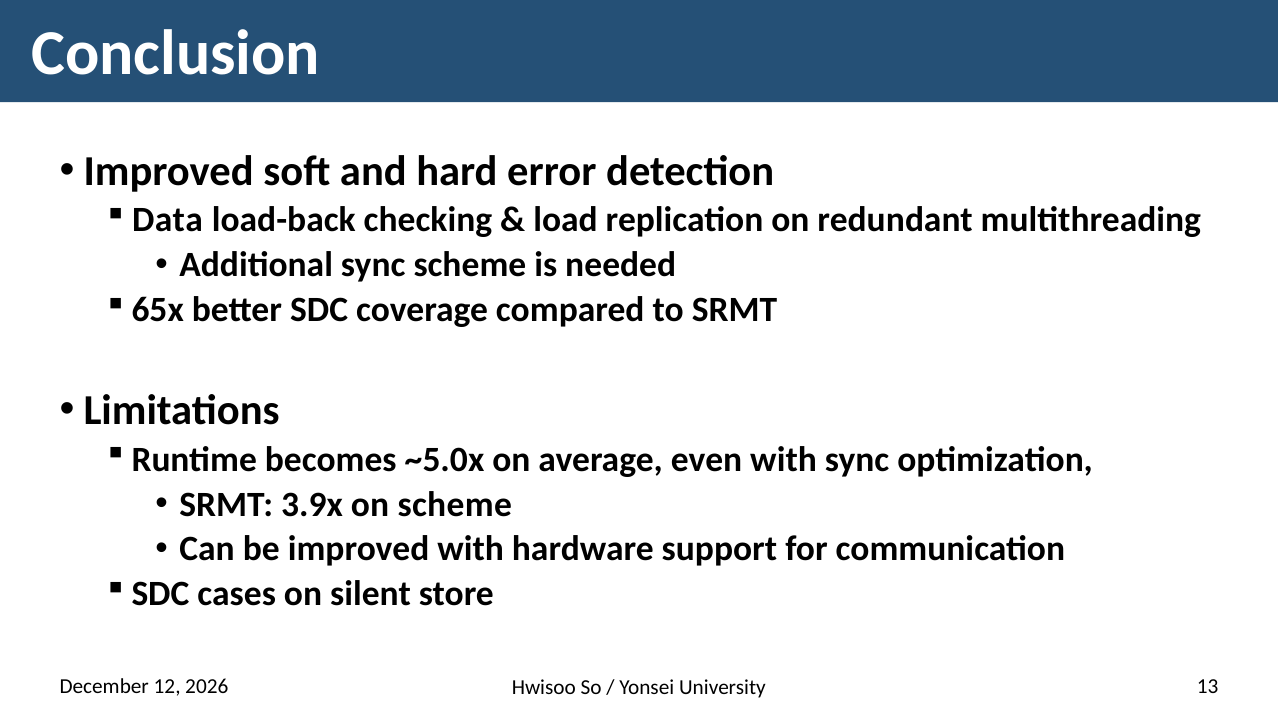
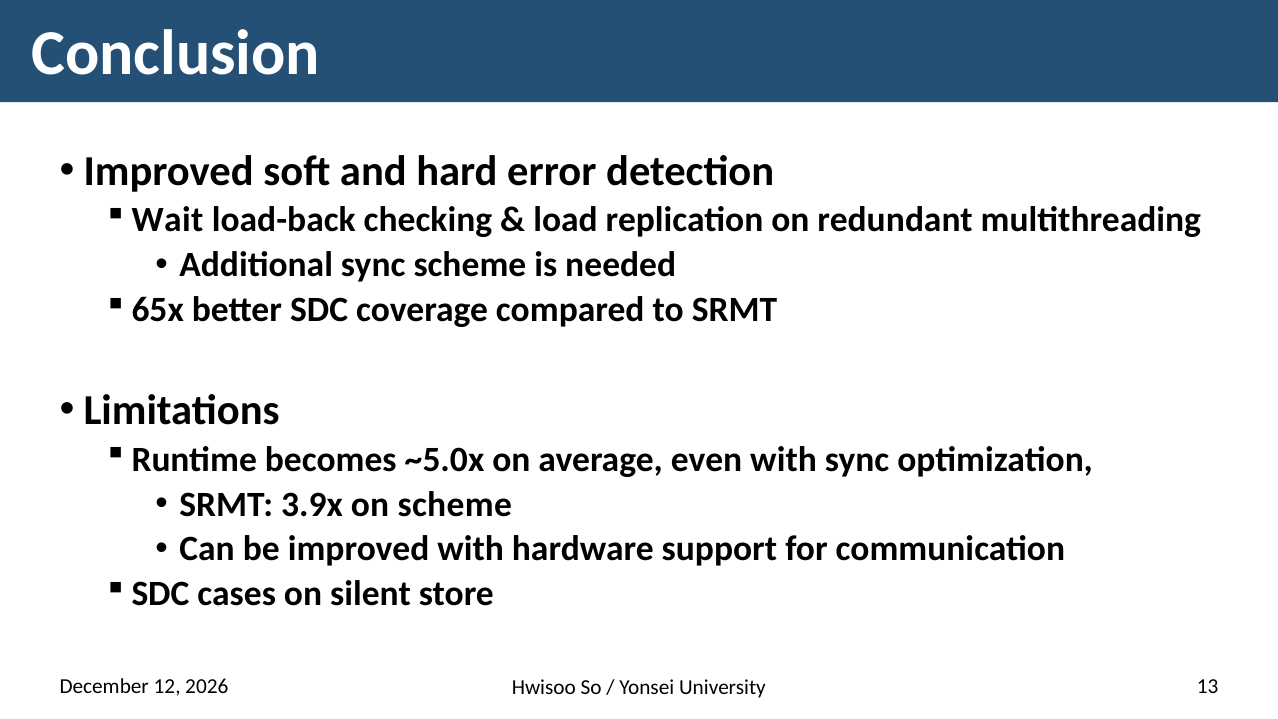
Data: Data -> Wait
